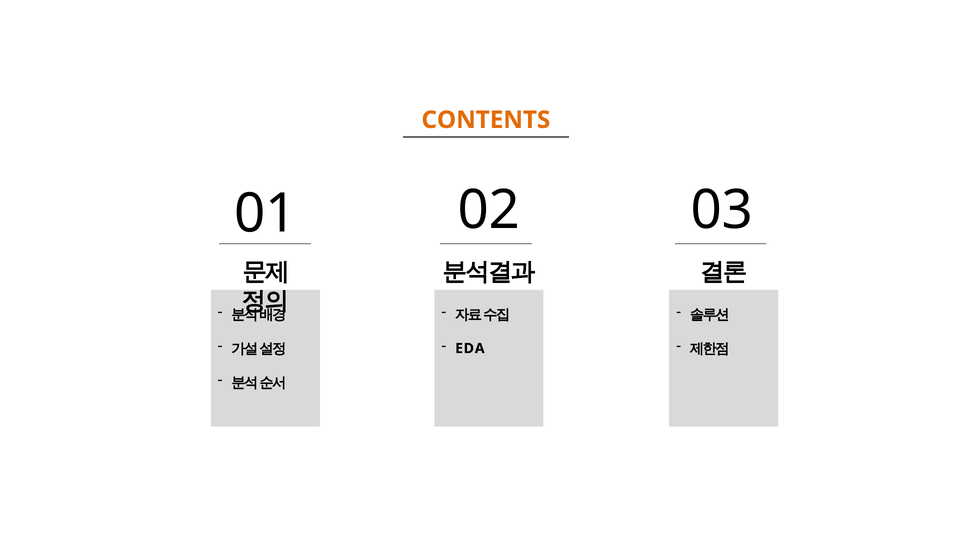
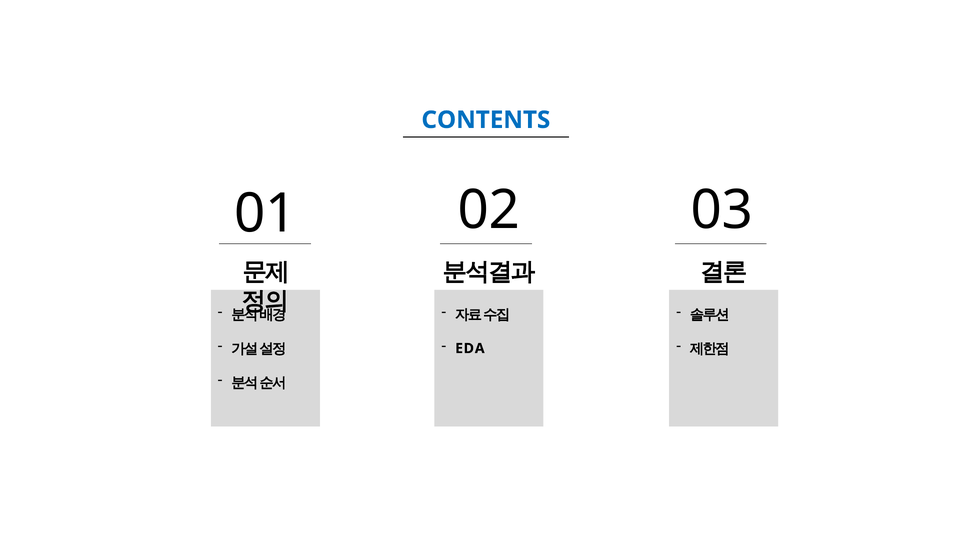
CONTENTS colour: orange -> blue
